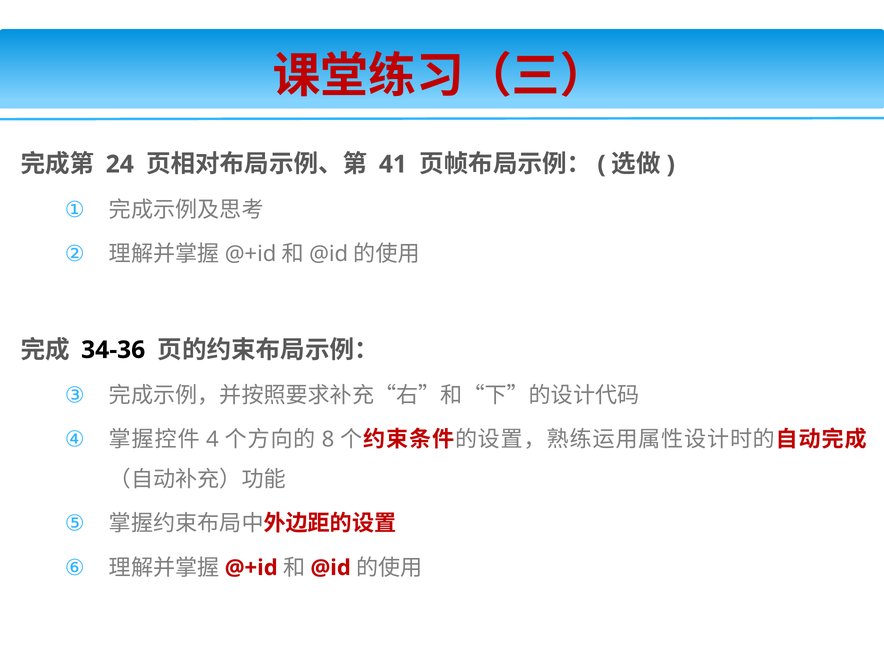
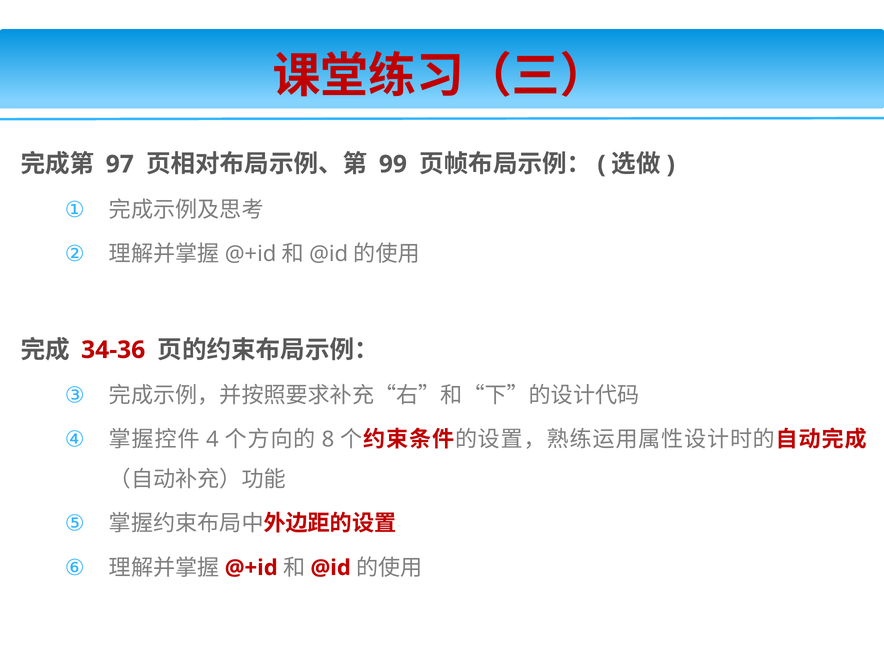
24: 24 -> 97
41: 41 -> 99
34-36 colour: black -> red
